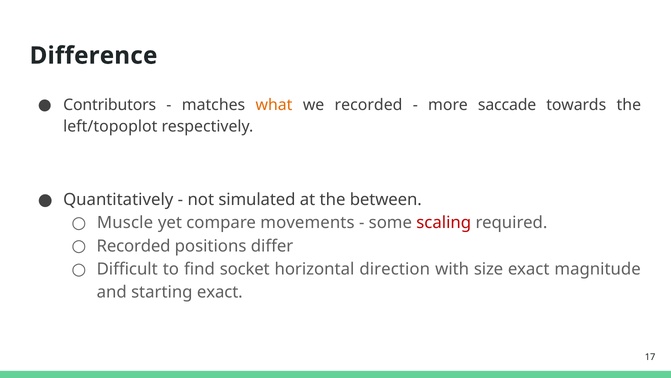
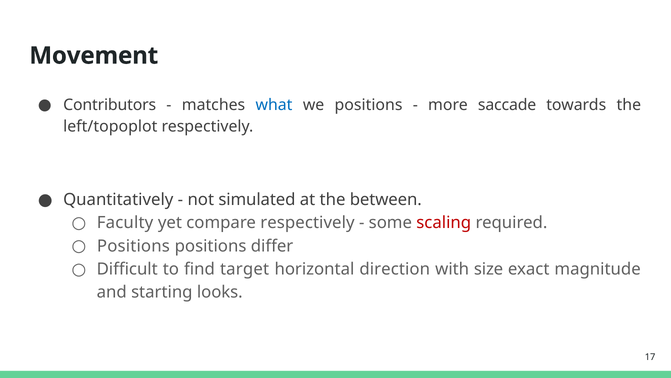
Difference: Difference -> Movement
what colour: orange -> blue
we recorded: recorded -> positions
Muscle: Muscle -> Faculty
compare movements: movements -> respectively
Recorded at (134, 246): Recorded -> Positions
socket: socket -> target
starting exact: exact -> looks
